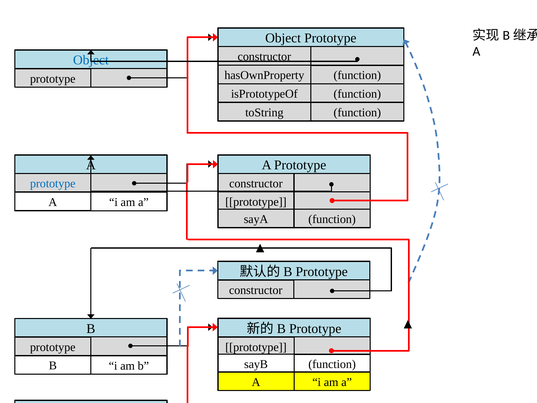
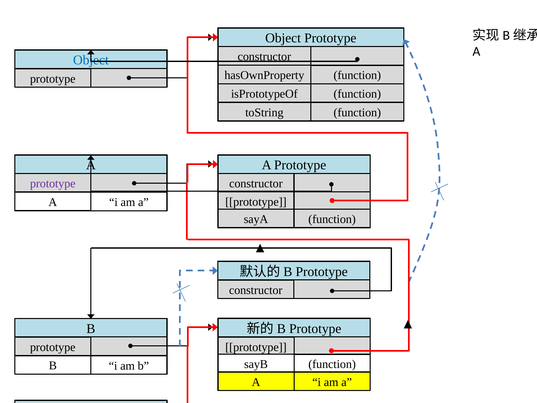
prototype at (53, 184) colour: blue -> purple
